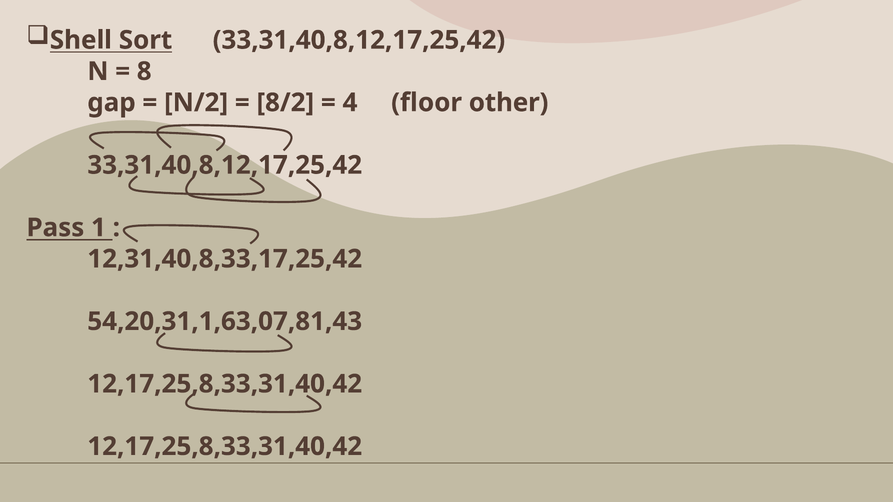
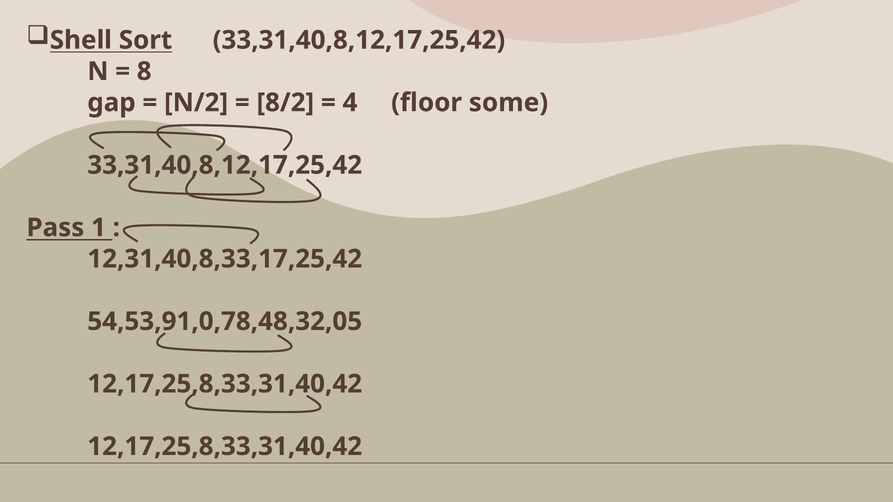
other: other -> some
54,20,31,1,63,07,81,43: 54,20,31,1,63,07,81,43 -> 54,53,91,0,78,48,32,05
